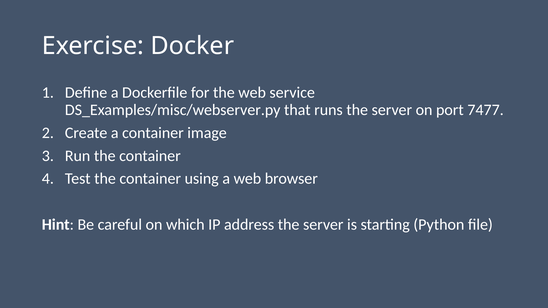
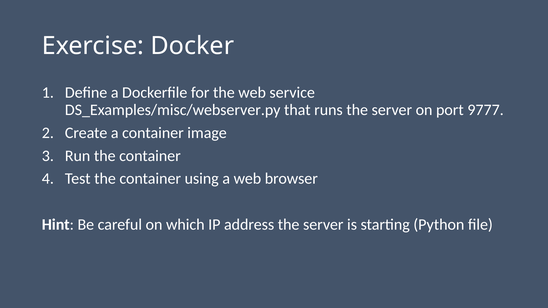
7477: 7477 -> 9777
